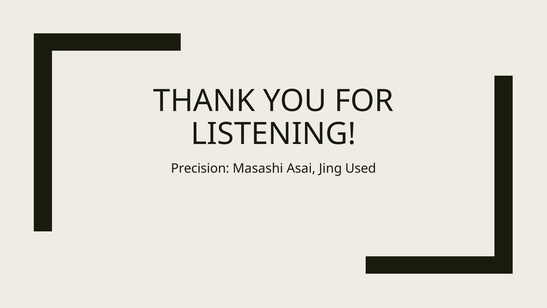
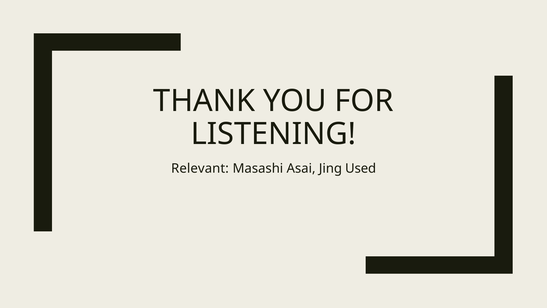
Precision: Precision -> Relevant
